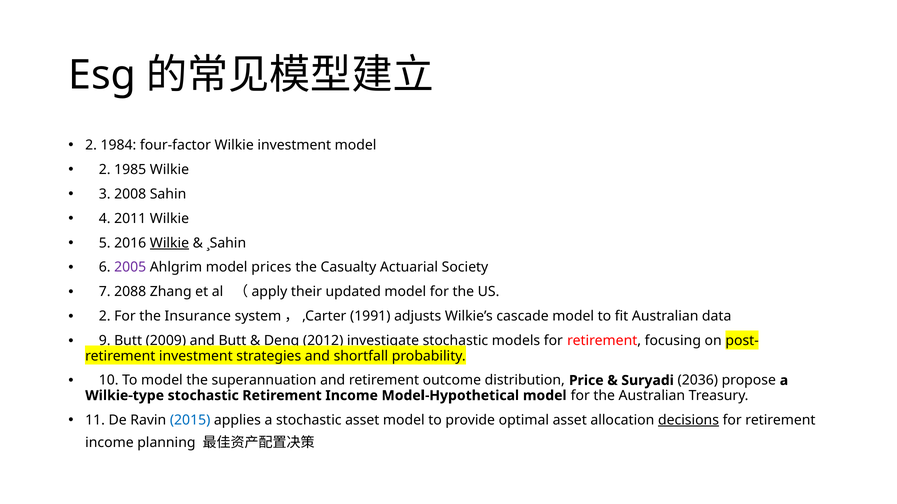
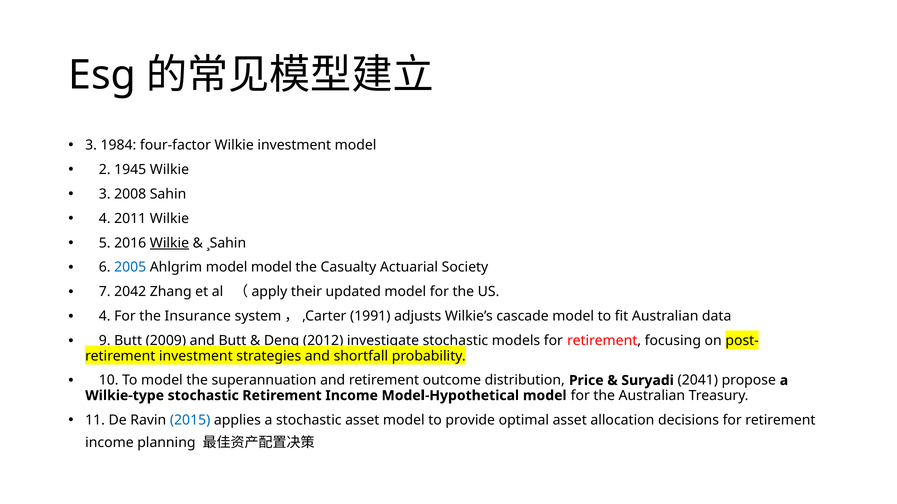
2 at (91, 145): 2 -> 3
1985: 1985 -> 1945
2005 colour: purple -> blue
model prices: prices -> model
2088: 2088 -> 2042
2 at (105, 317): 2 -> 4
2036: 2036 -> 2041
decisions underline: present -> none
